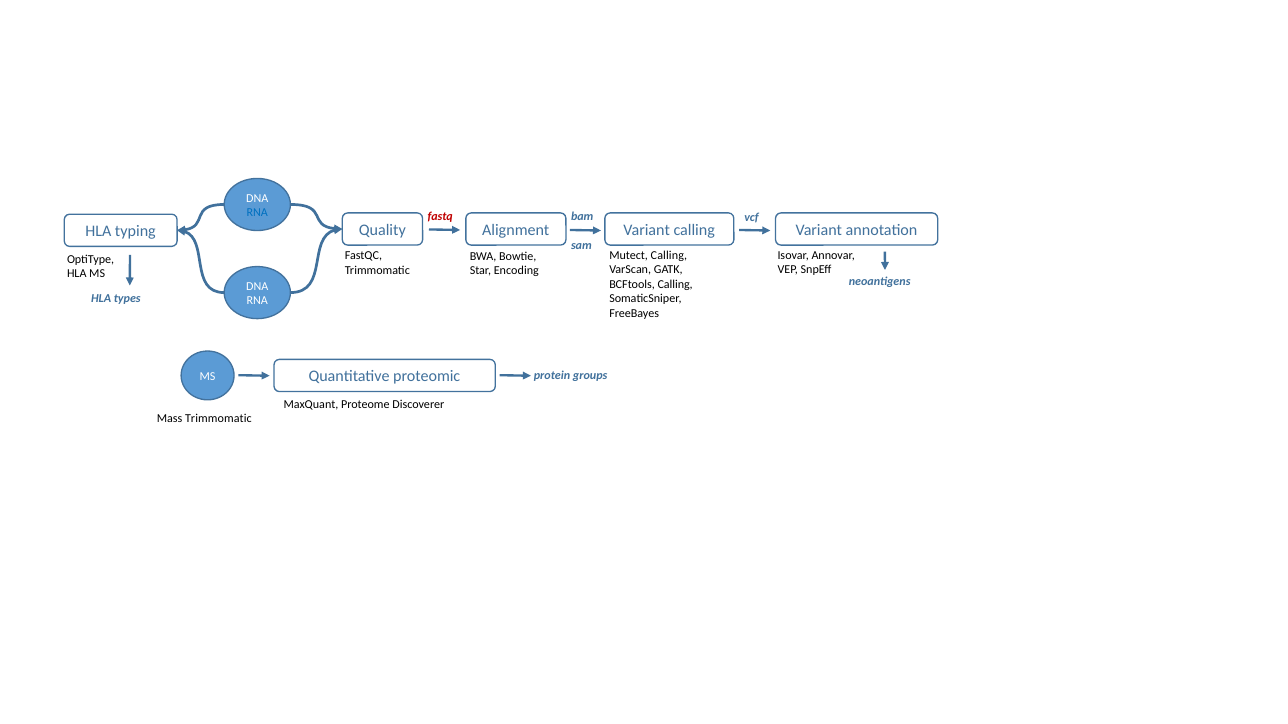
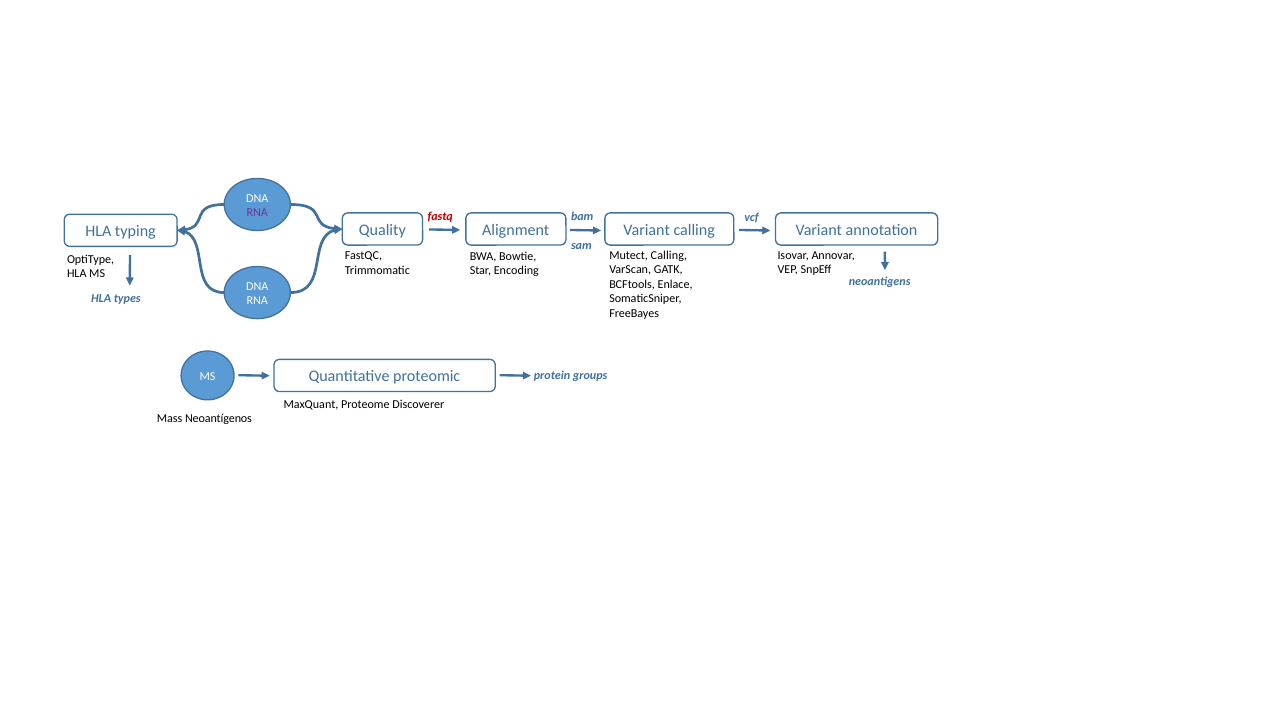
RNA at (257, 213) colour: blue -> purple
BCFtools Calling: Calling -> Enlace
Mass Trimmomatic: Trimmomatic -> Neoantígenos
